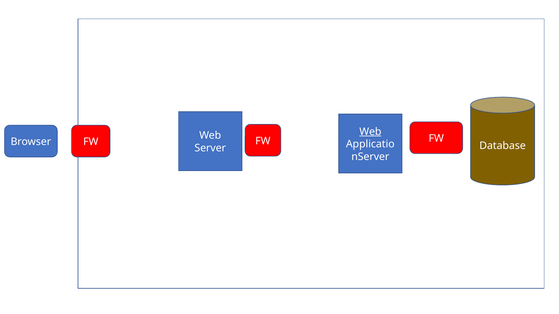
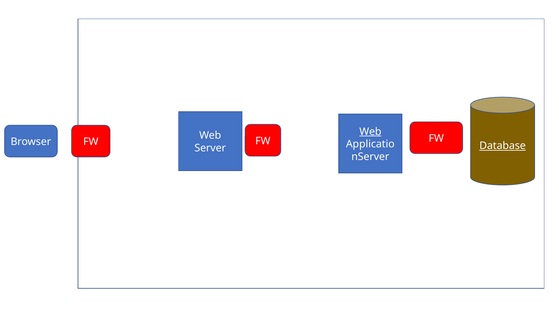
Database underline: none -> present
